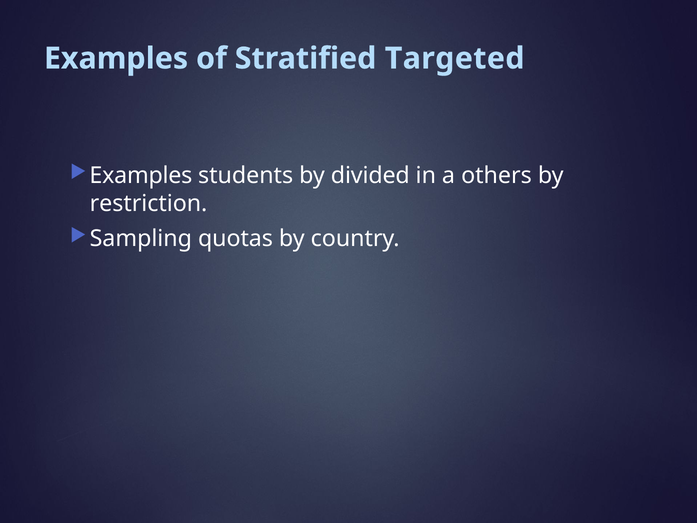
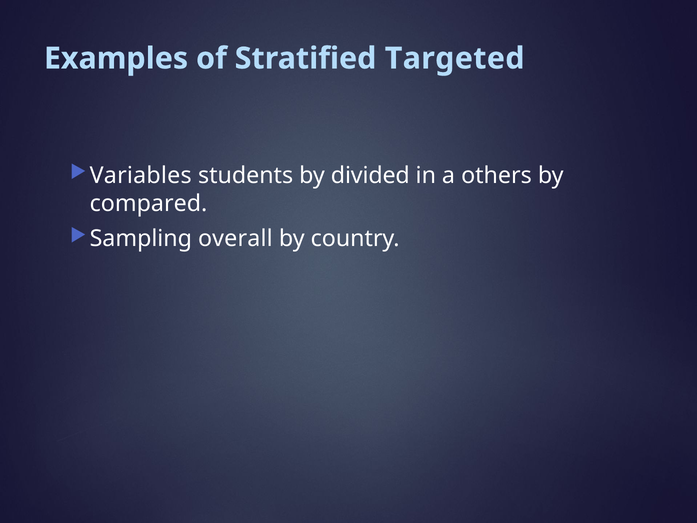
Examples at (141, 176): Examples -> Variables
restriction: restriction -> compared
quotas: quotas -> overall
